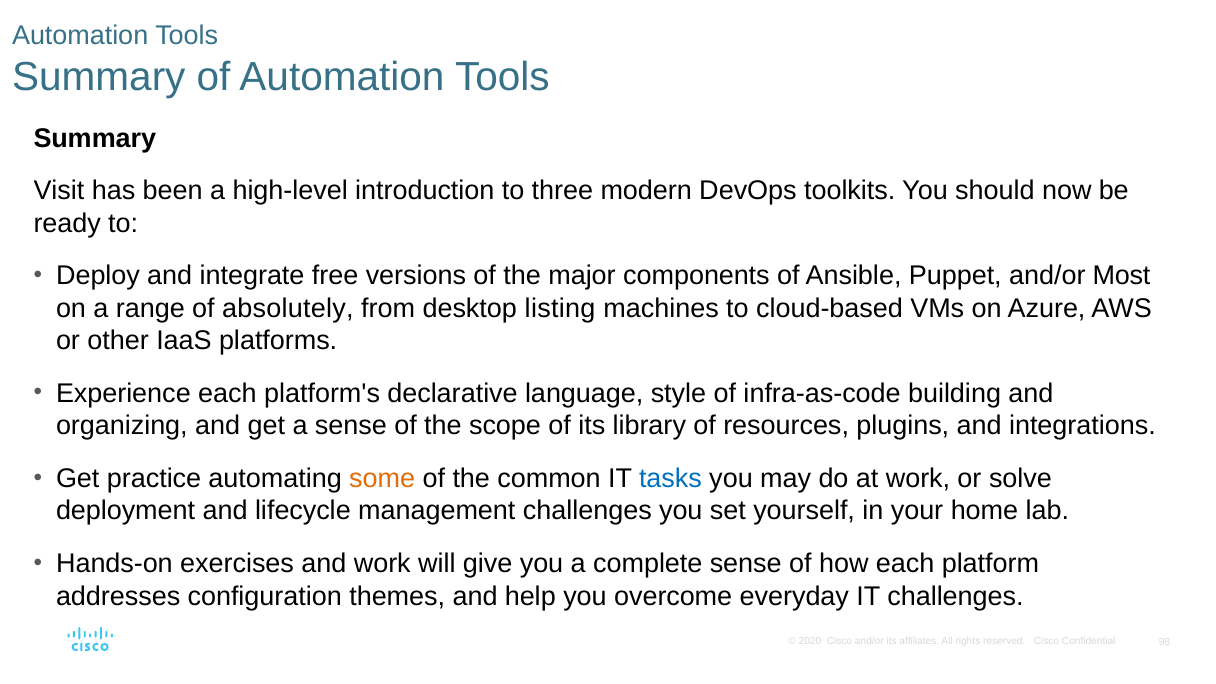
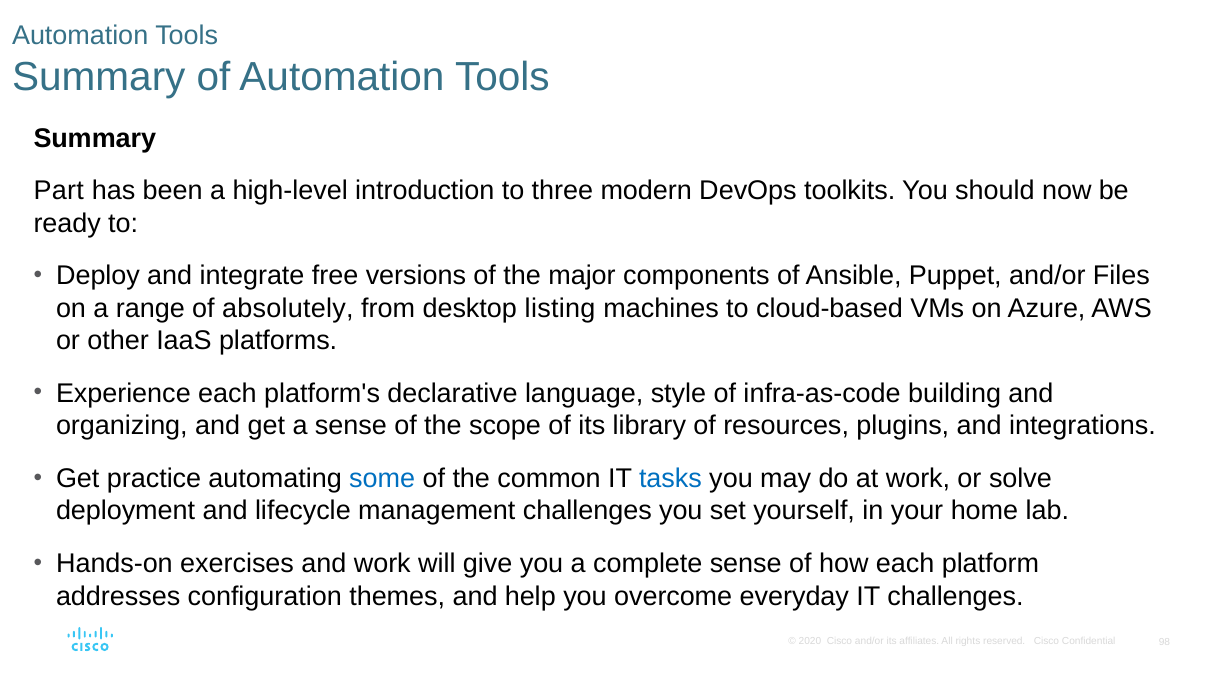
Visit: Visit -> Part
Most: Most -> Files
some colour: orange -> blue
